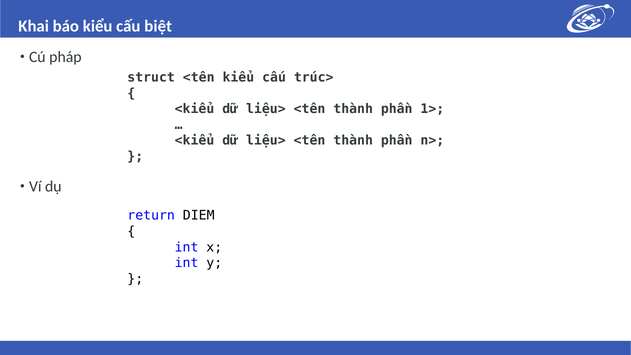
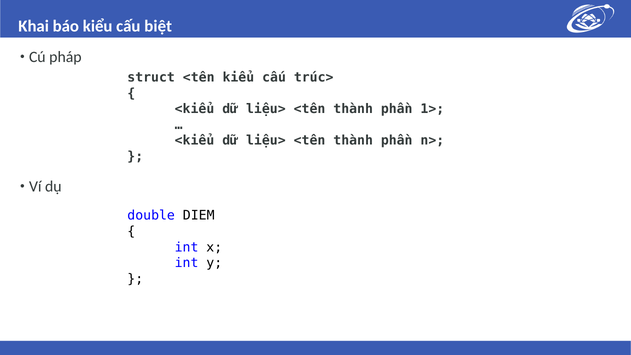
return: return -> double
